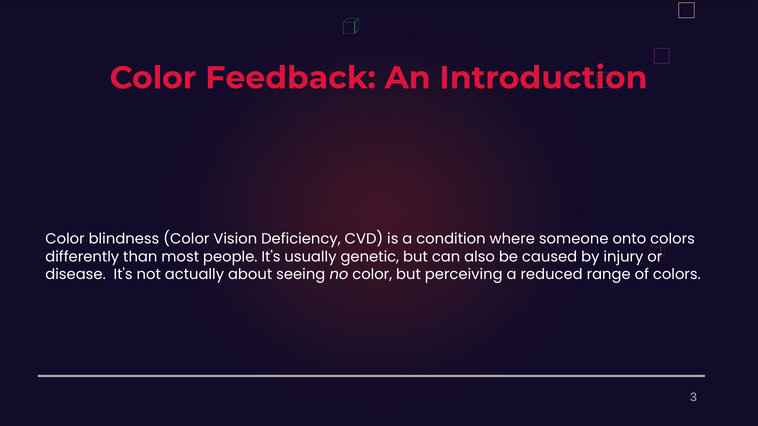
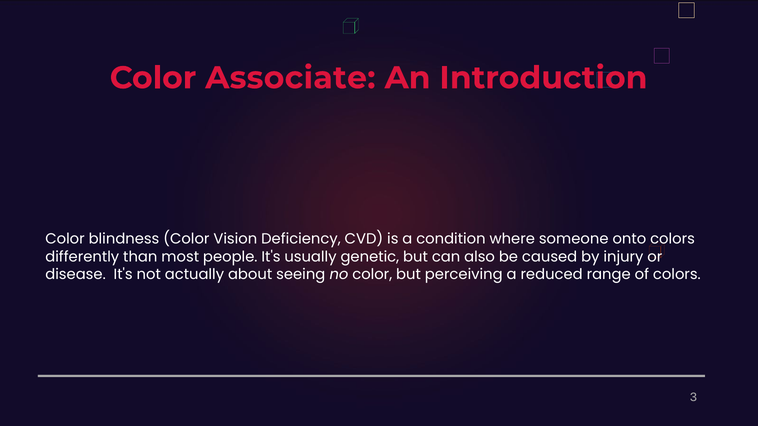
Feedback: Feedback -> Associate
